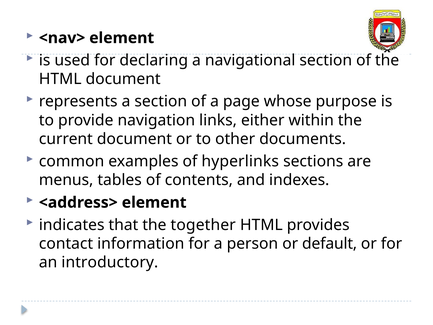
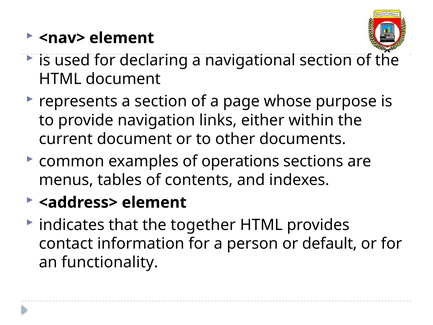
hyperlinks: hyperlinks -> operations
introductory: introductory -> functionality
